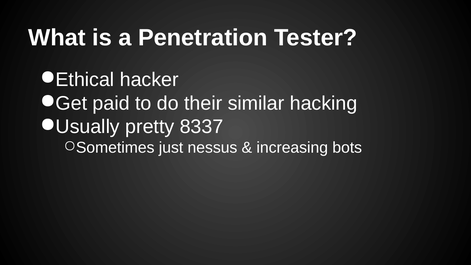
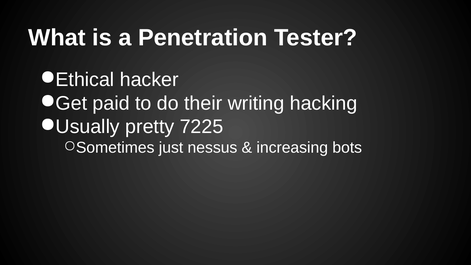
similar: similar -> writing
8337: 8337 -> 7225
